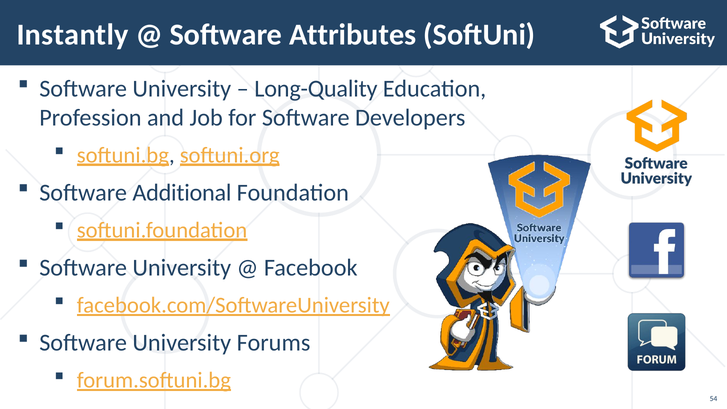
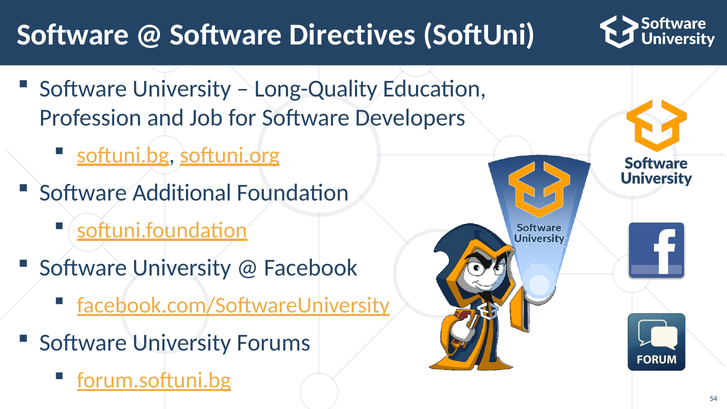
Instantly at (73, 35): Instantly -> Software
Attributes: Attributes -> Directives
